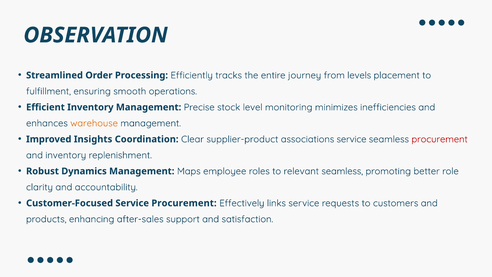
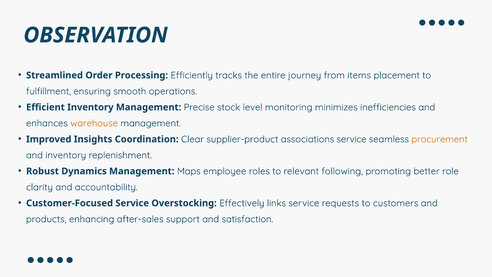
levels: levels -> items
procurement at (440, 139) colour: red -> orange
relevant seamless: seamless -> following
Service Procurement: Procurement -> Overstocking
